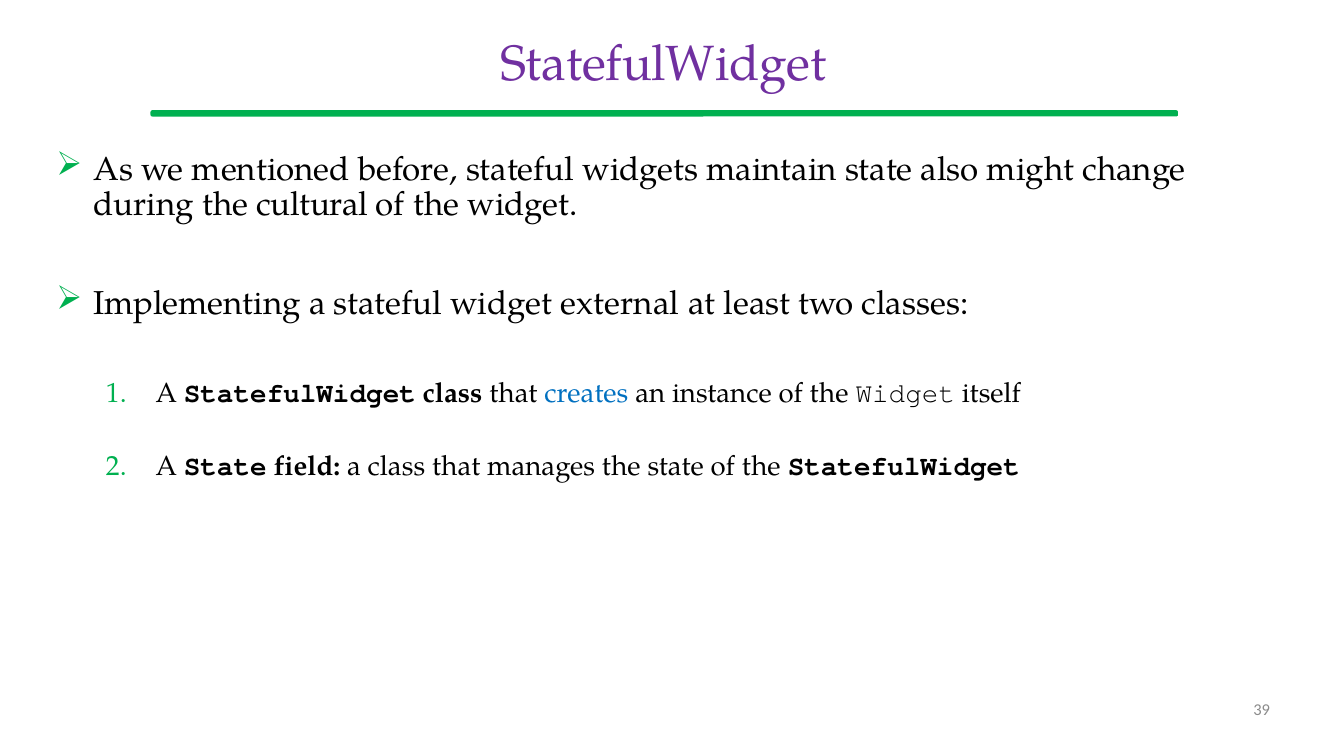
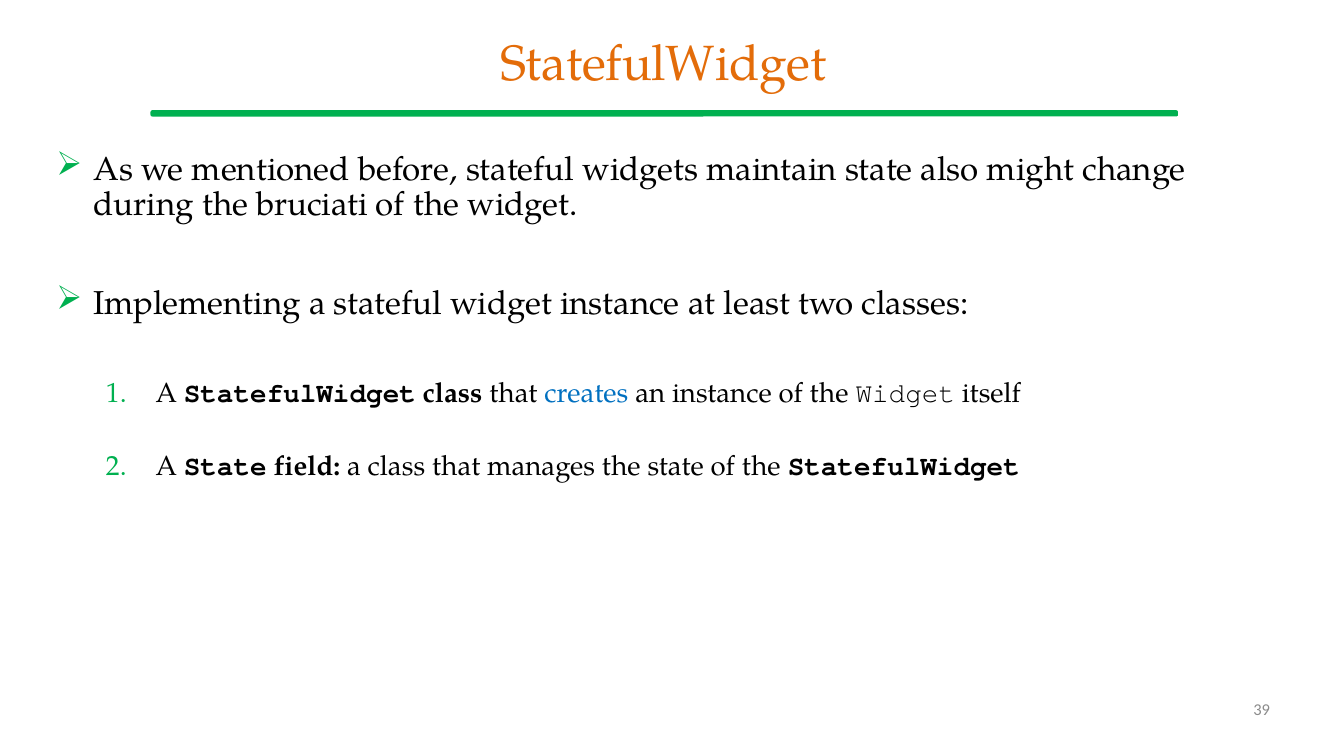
StatefulWidget at (663, 64) colour: purple -> orange
cultural: cultural -> bruciati
widget external: external -> instance
